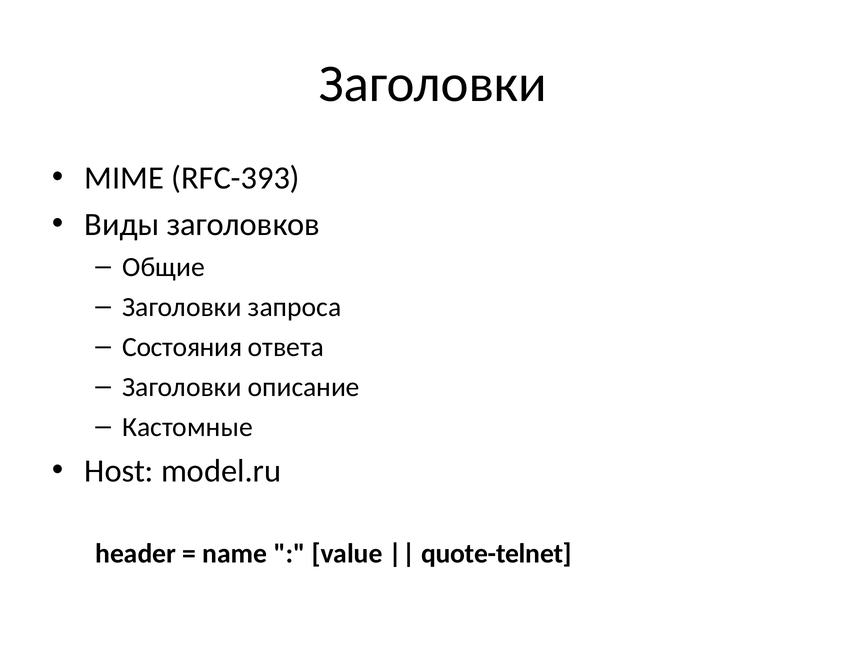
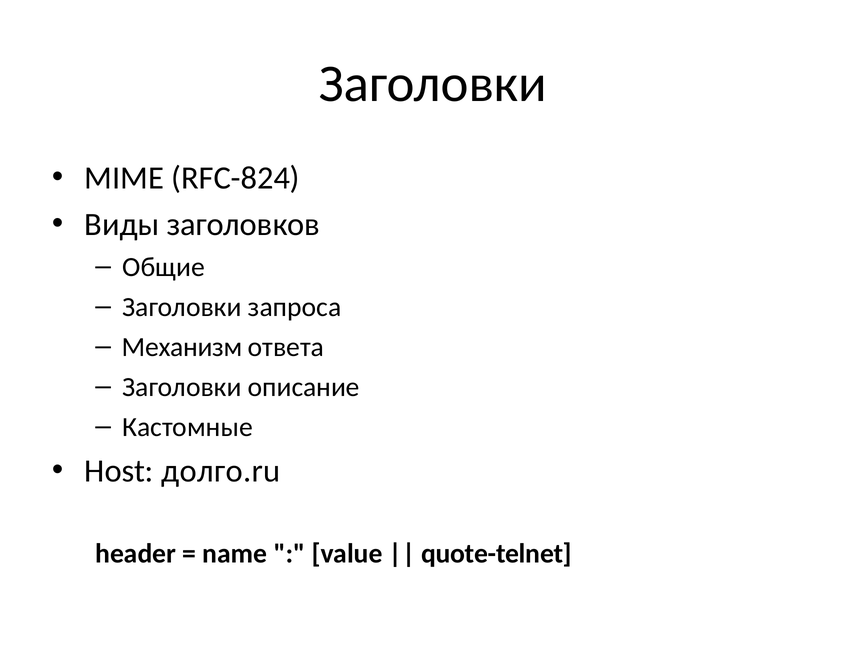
RFC-393: RFC-393 -> RFC-824
Состояния: Состояния -> Механизм
model.ru: model.ru -> долго.ru
